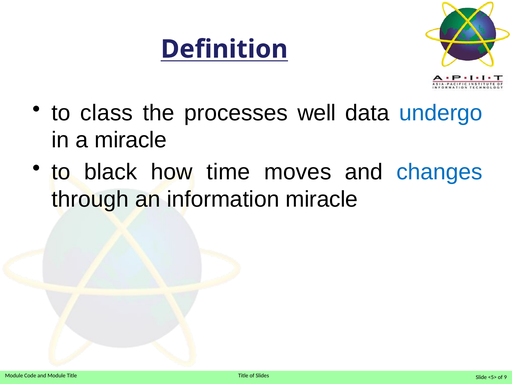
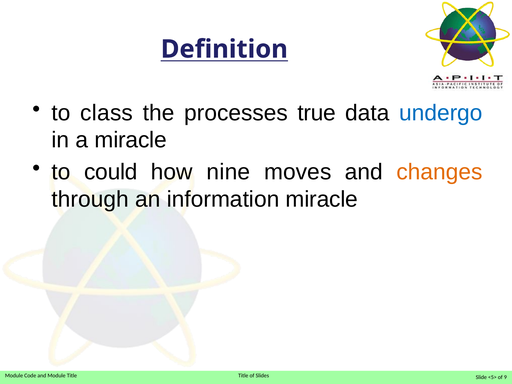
well: well -> true
black: black -> could
time: time -> nine
changes colour: blue -> orange
